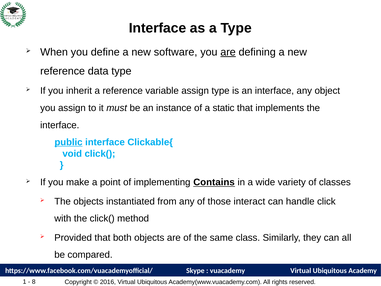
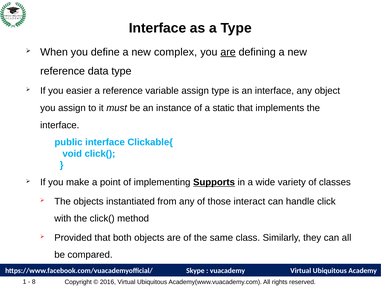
software: software -> complex
inherit: inherit -> easier
public underline: present -> none
Contains: Contains -> Supports
